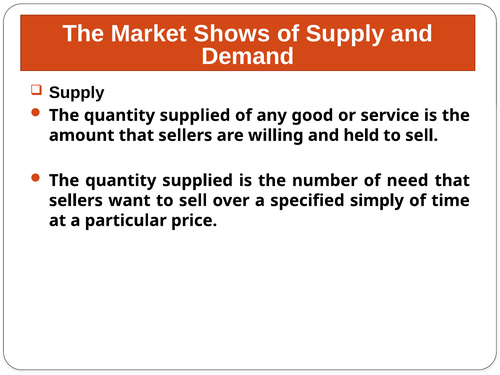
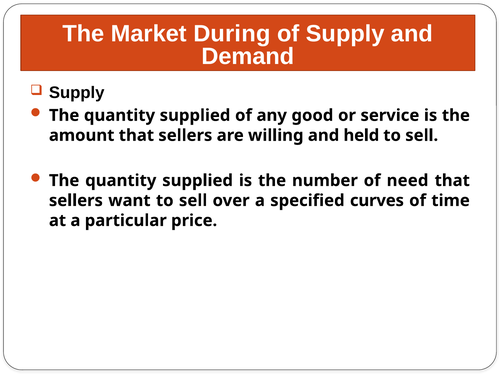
Shows: Shows -> During
simply: simply -> curves
